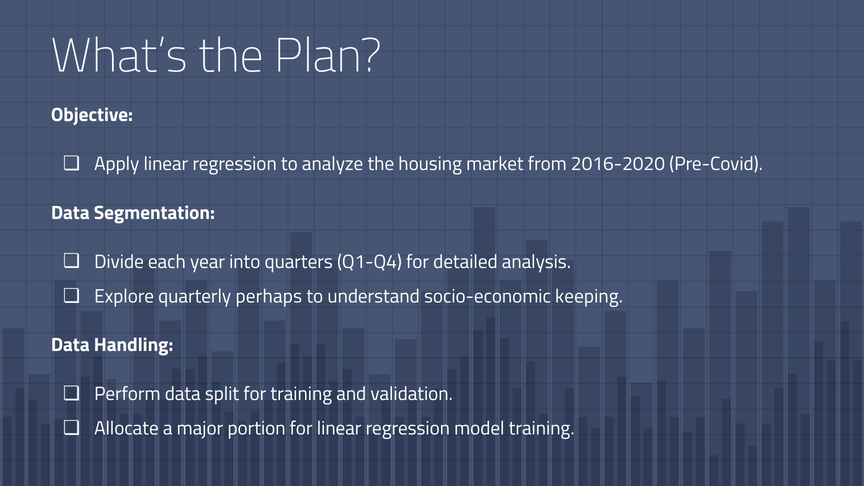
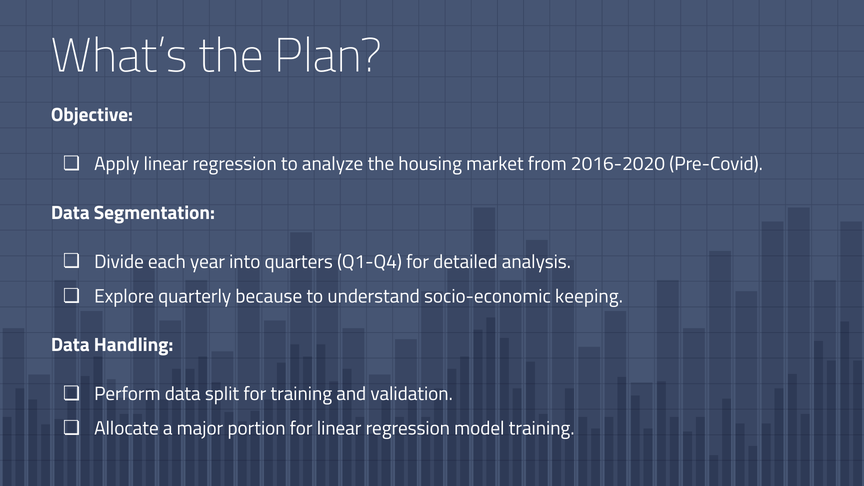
perhaps: perhaps -> because
